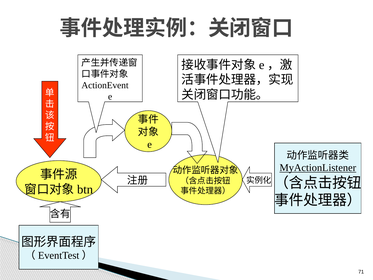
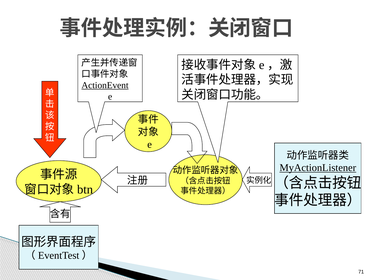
ActionEvent underline: none -> present
